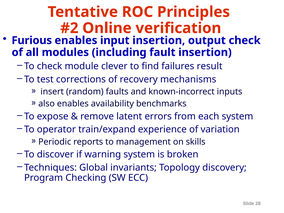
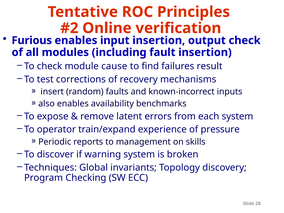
clever: clever -> cause
variation: variation -> pressure
